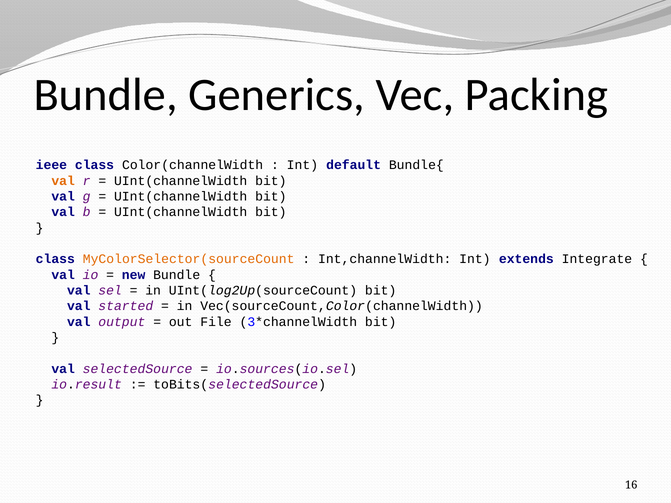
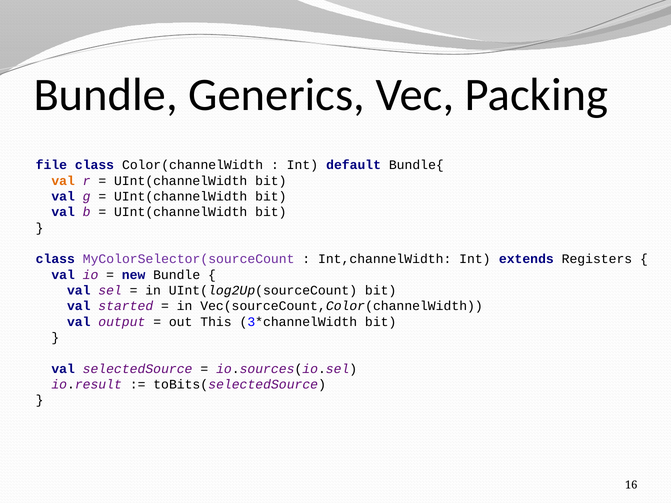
ieee: ieee -> file
MyColorSelector(sourceCount colour: orange -> purple
Integrate: Integrate -> Registers
File: File -> This
